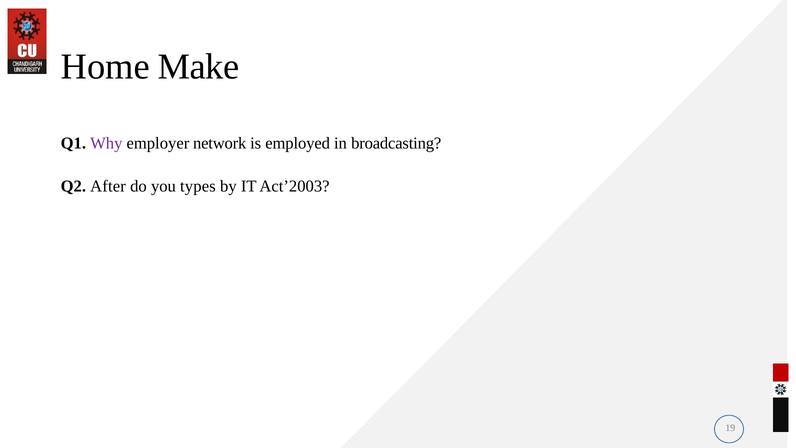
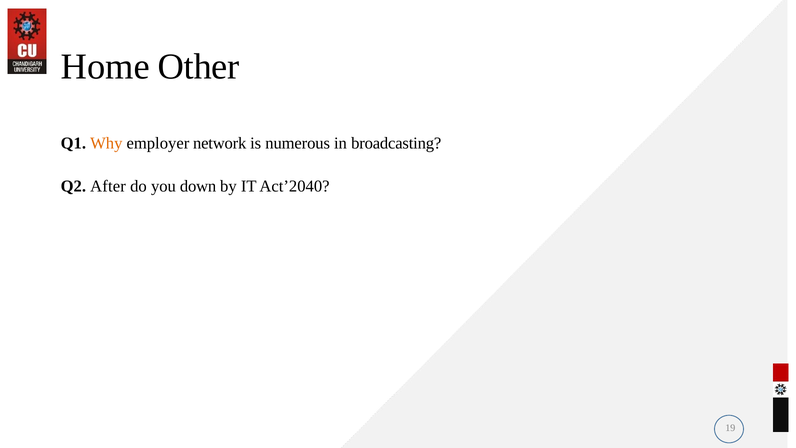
Make: Make -> Other
Why colour: purple -> orange
employed: employed -> numerous
types: types -> down
Act’2003: Act’2003 -> Act’2040
